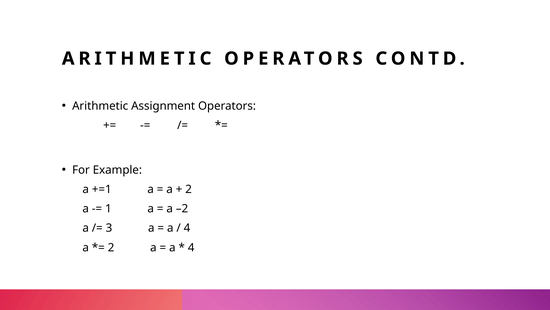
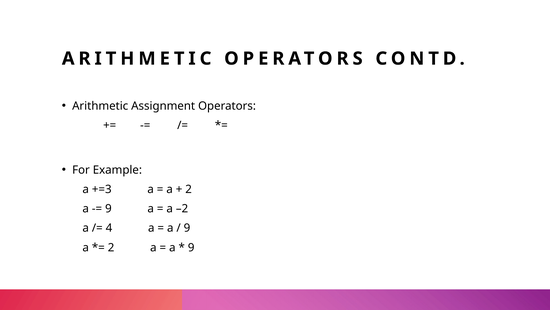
+=1: +=1 -> +=3
1 at (108, 208): 1 -> 9
3: 3 -> 4
4 at (187, 228): 4 -> 9
4 at (191, 247): 4 -> 9
